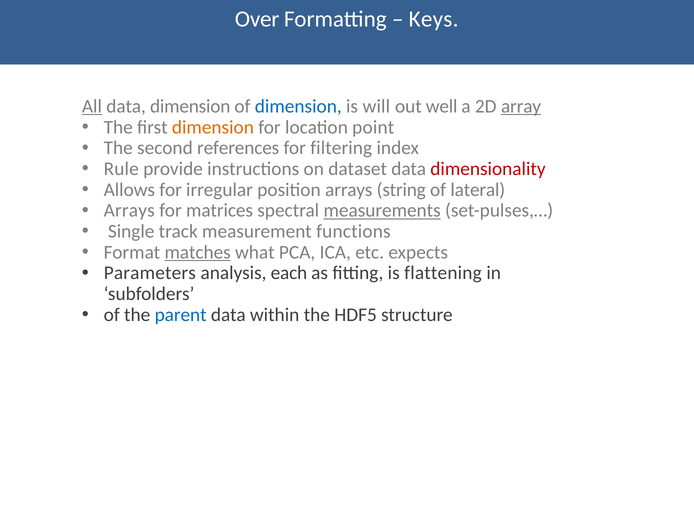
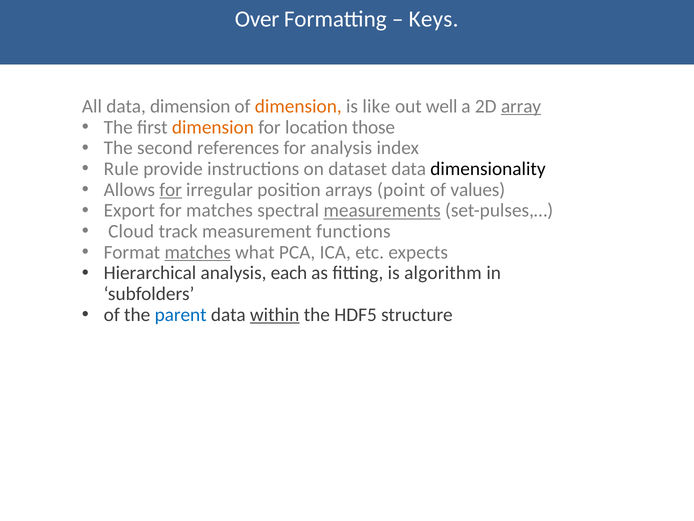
All underline: present -> none
dimension at (298, 106) colour: blue -> orange
will: will -> like
point: point -> those
for filtering: filtering -> analysis
dimensionality colour: red -> black
for at (171, 190) underline: none -> present
string: string -> point
lateral: lateral -> values
Arrays at (129, 210): Arrays -> Export
for matrices: matrices -> matches
Single: Single -> Cloud
Parameters: Parameters -> Hierarchical
flattening: flattening -> algorithm
within underline: none -> present
